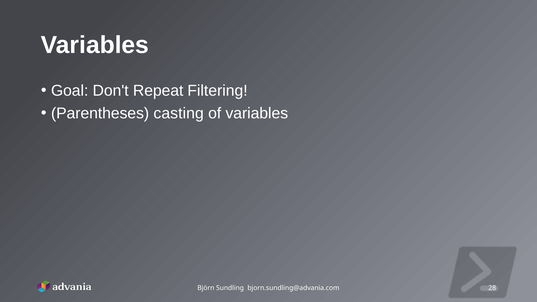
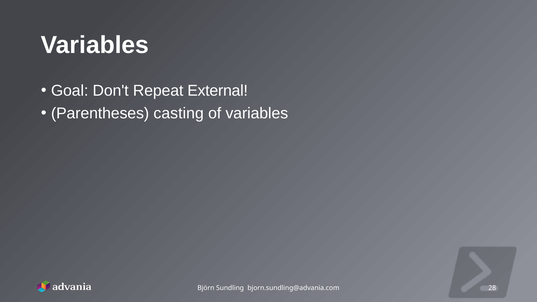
Filtering: Filtering -> External
